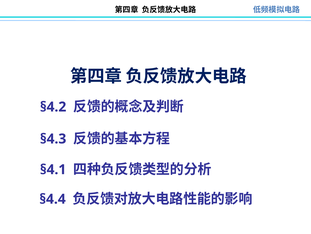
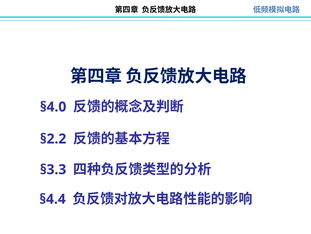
§4.2: §4.2 -> §4.0
§4.3: §4.3 -> §2.2
§4.1: §4.1 -> §3.3
